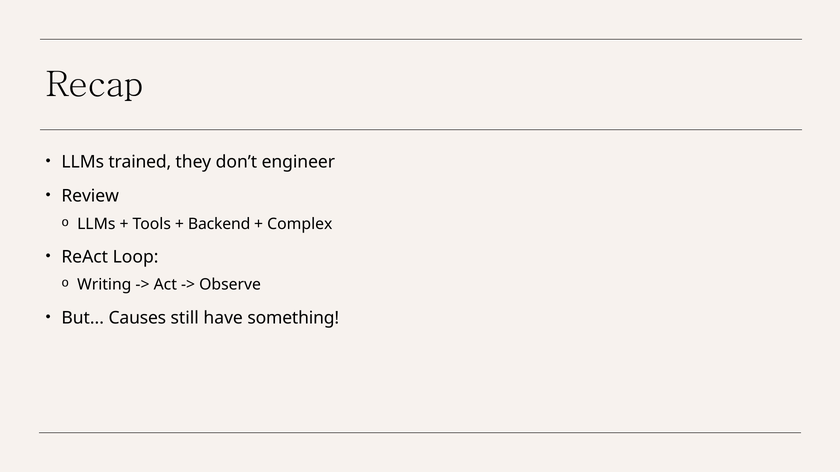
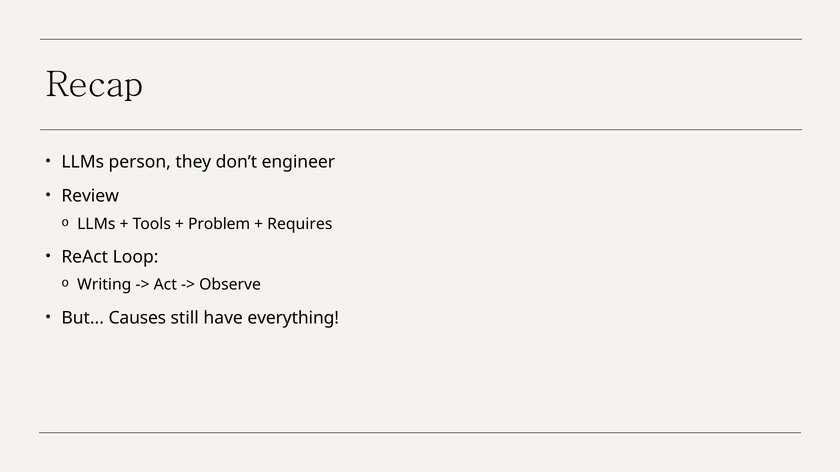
trained: trained -> person
Backend: Backend -> Problem
Complex: Complex -> Requires
something: something -> everything
